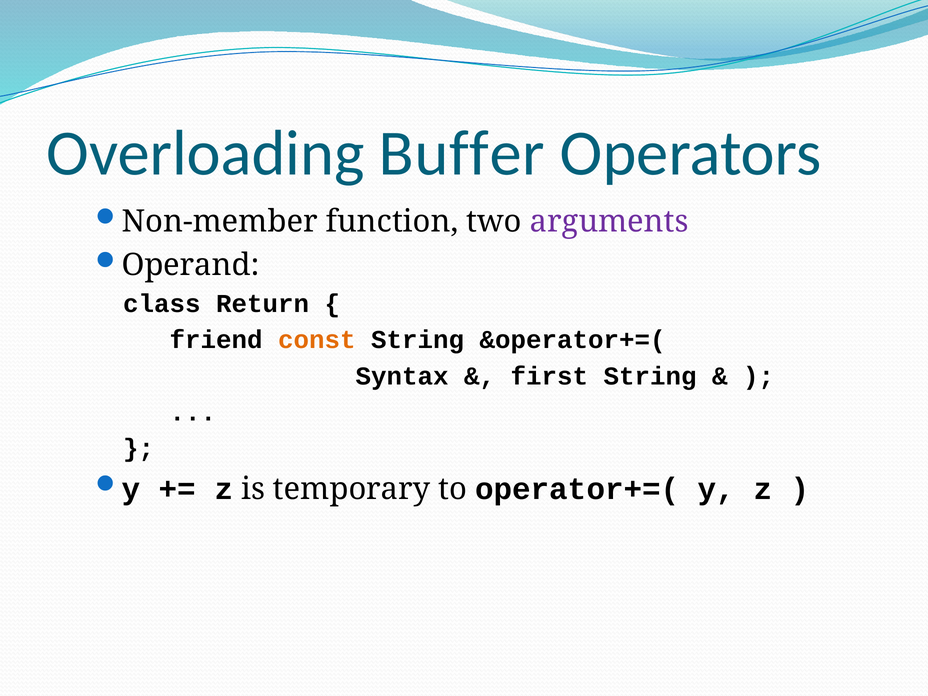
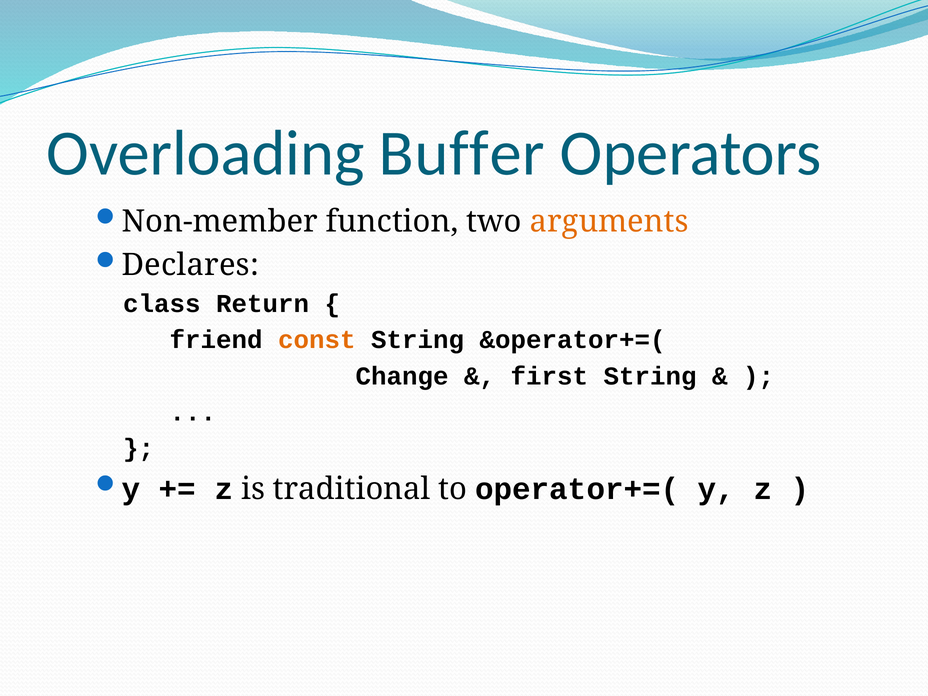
arguments colour: purple -> orange
Operand: Operand -> Declares
Syntax: Syntax -> Change
temporary: temporary -> traditional
